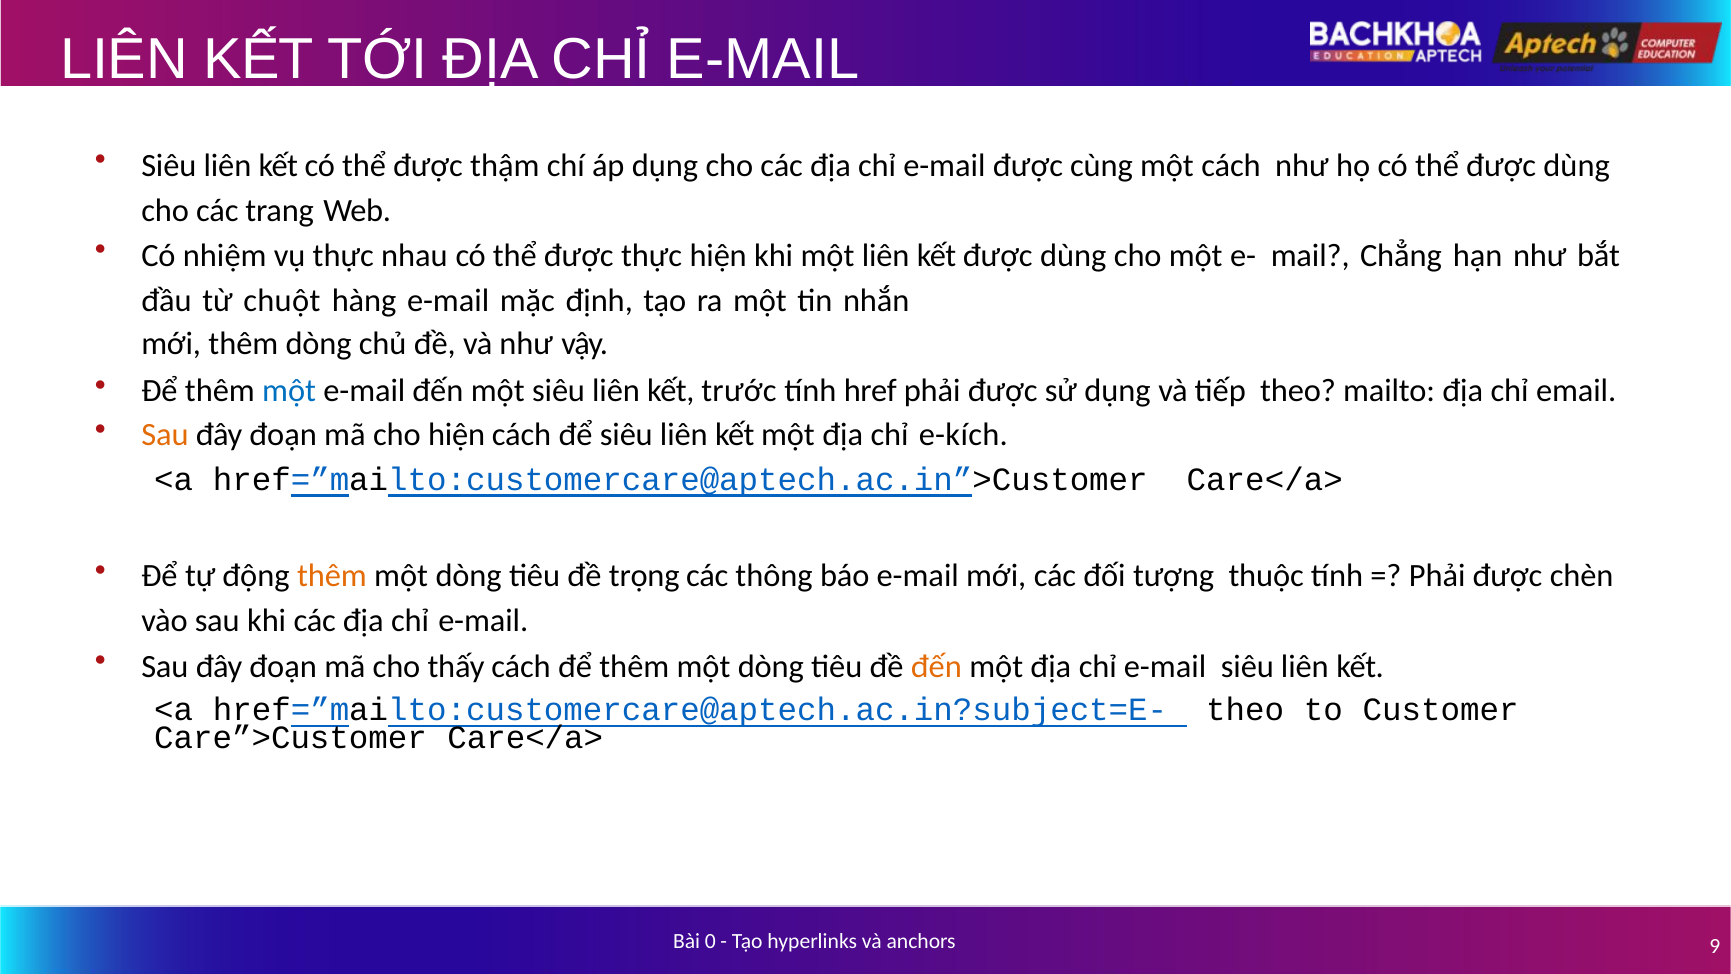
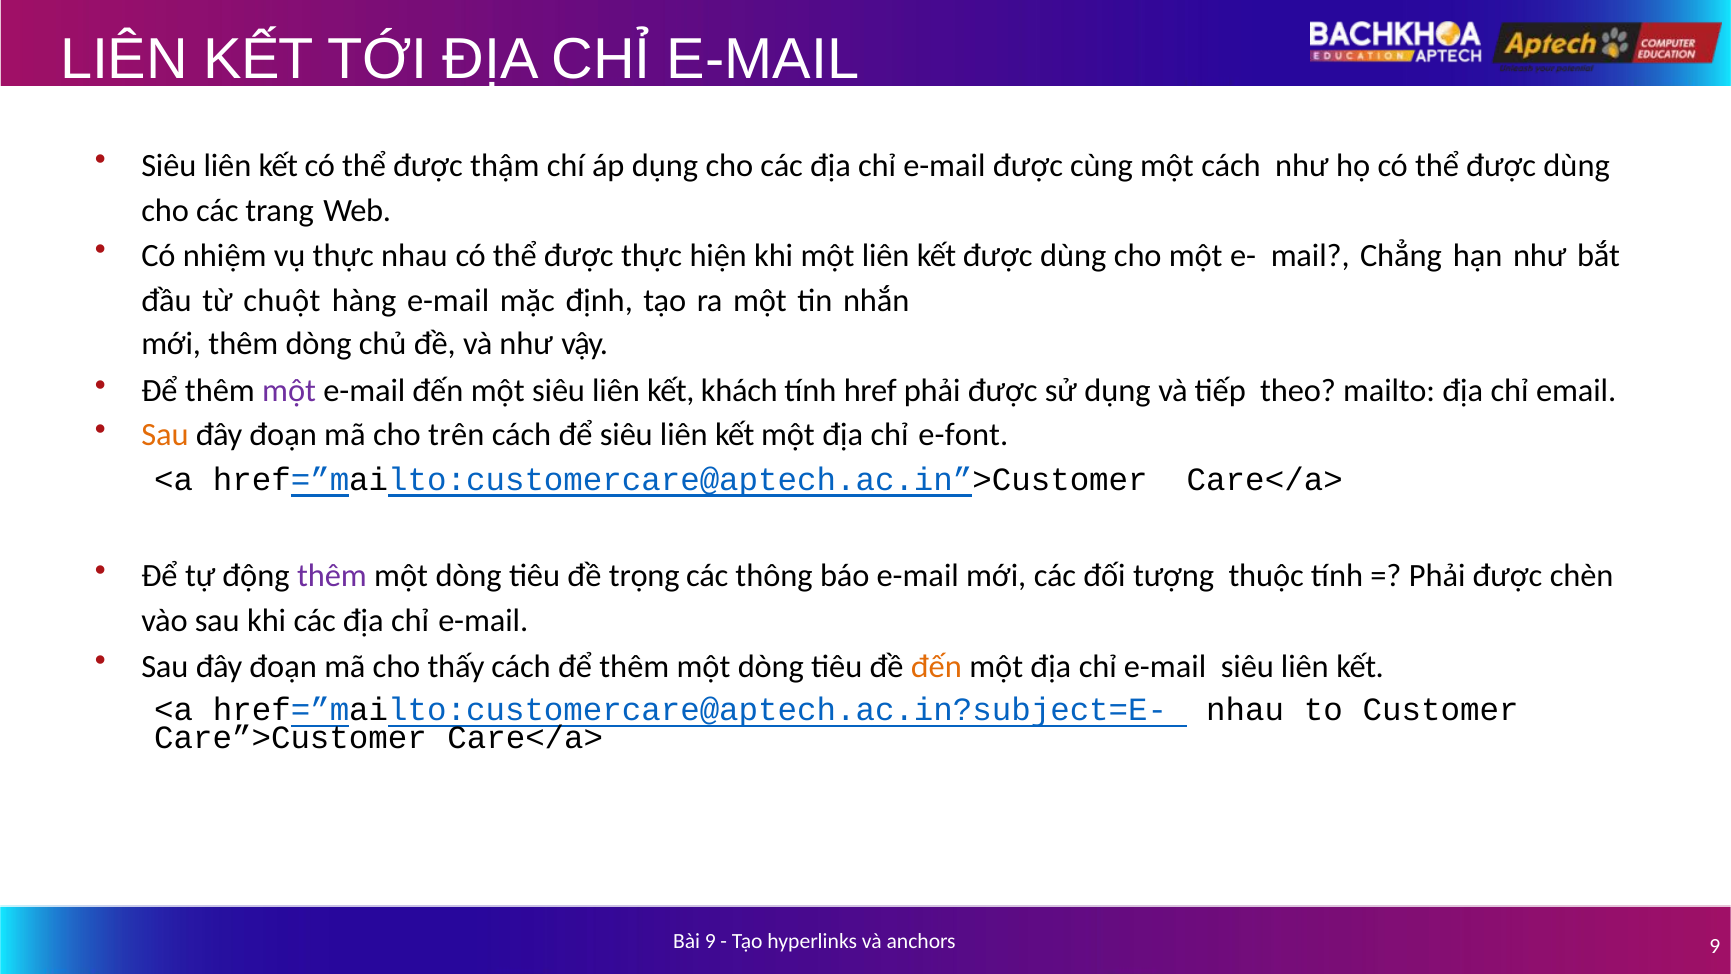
một at (289, 391) colour: blue -> purple
trước: trước -> khách
cho hiện: hiện -> trên
e-kích: e-kích -> e-font
thêm at (332, 576) colour: orange -> purple
href=”mailto:customercare@aptech.ac.in?subject=E- theo: theo -> nhau
Bài 0: 0 -> 9
